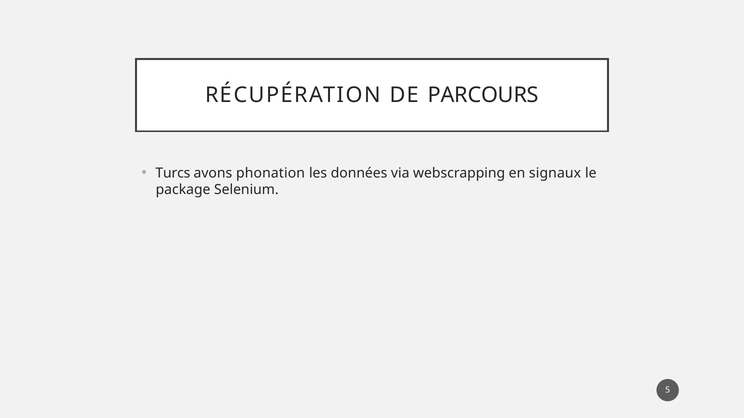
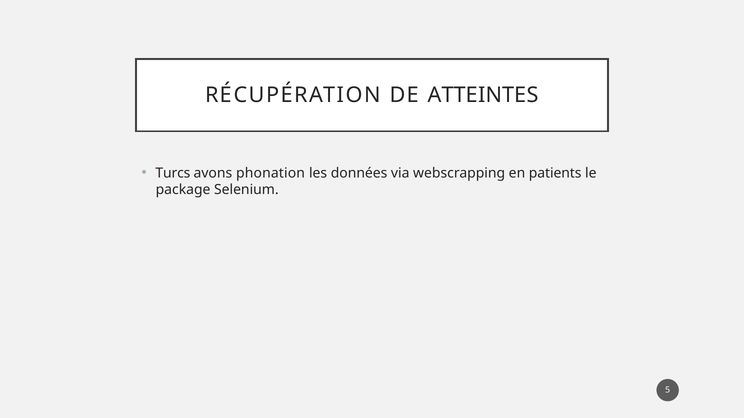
PARCOURS: PARCOURS -> ATTEINTES
signaux: signaux -> patients
